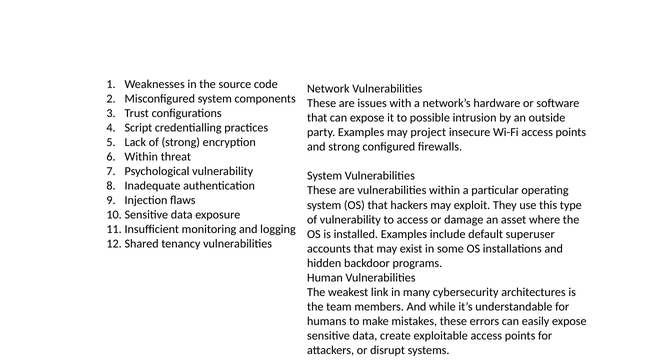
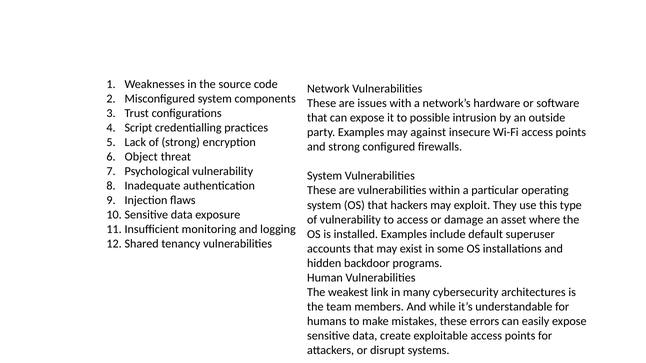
project: project -> against
Within at (141, 157): Within -> Object
